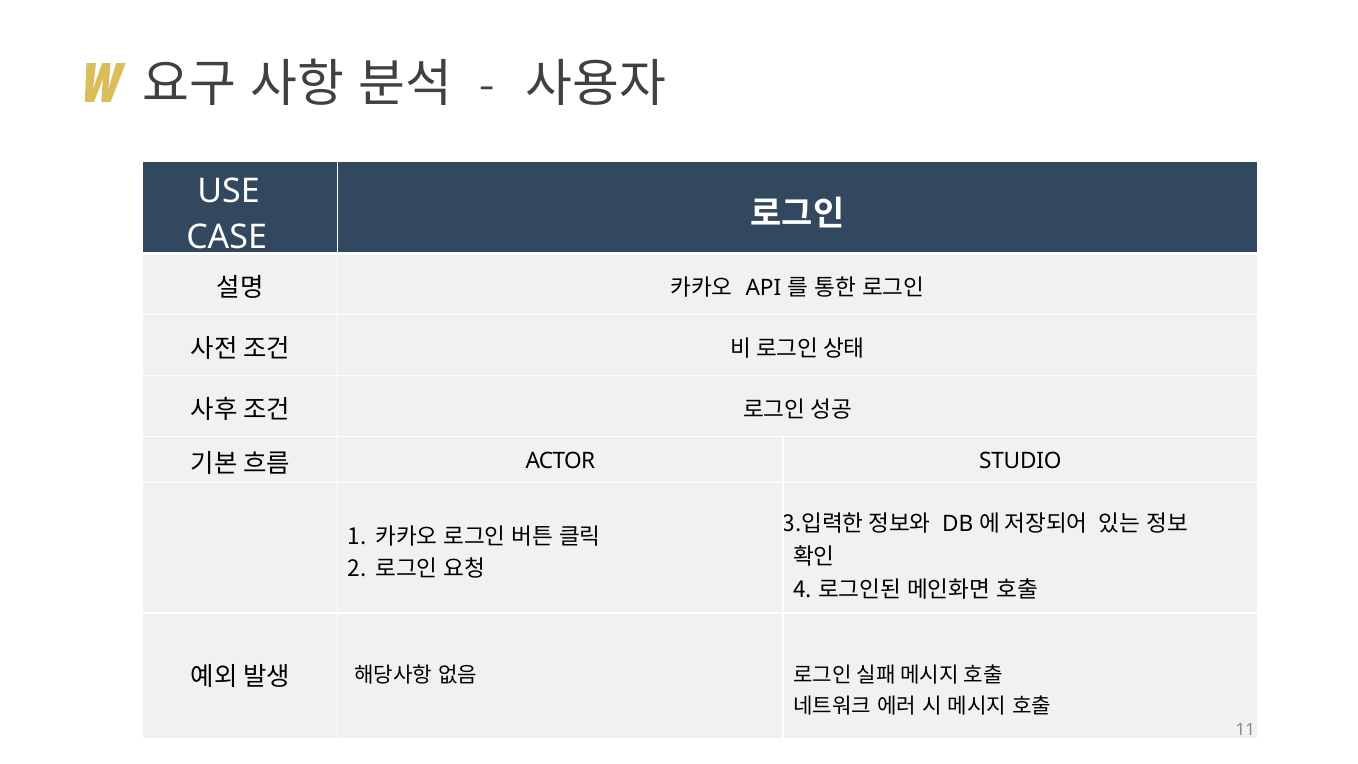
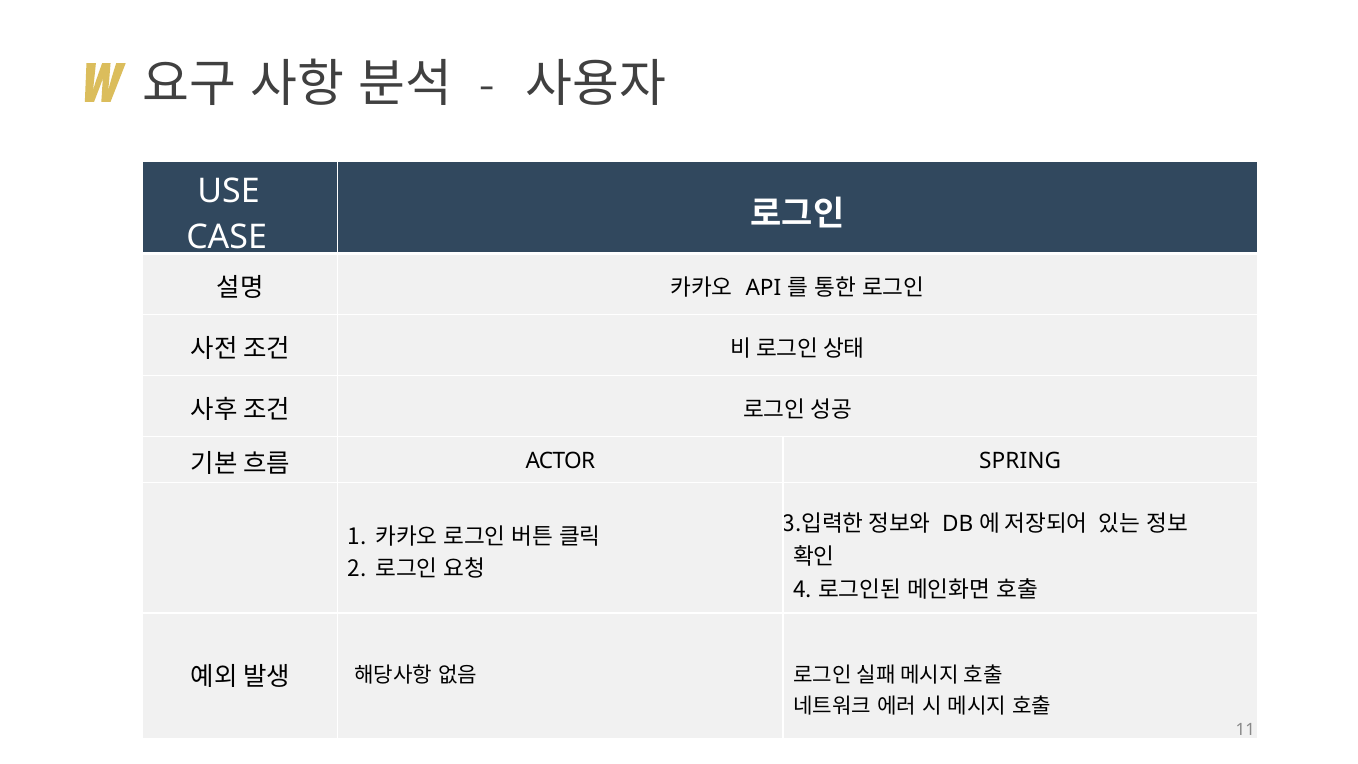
STUDIO: STUDIO -> SPRING
